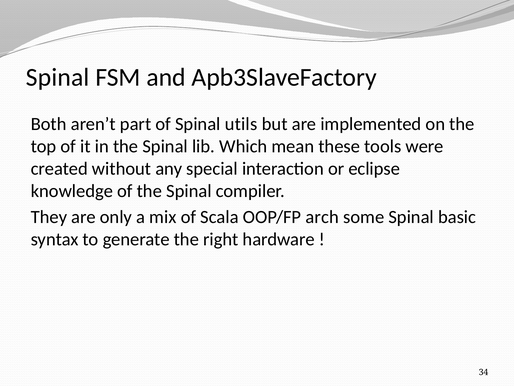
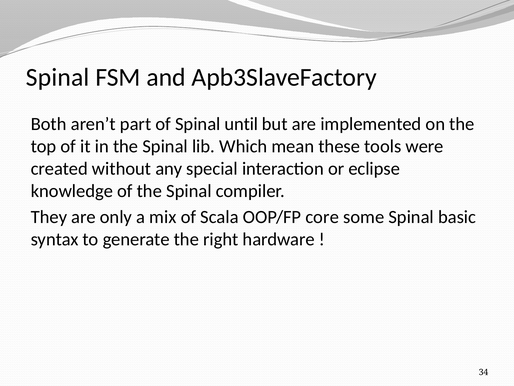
utils: utils -> until
arch: arch -> core
